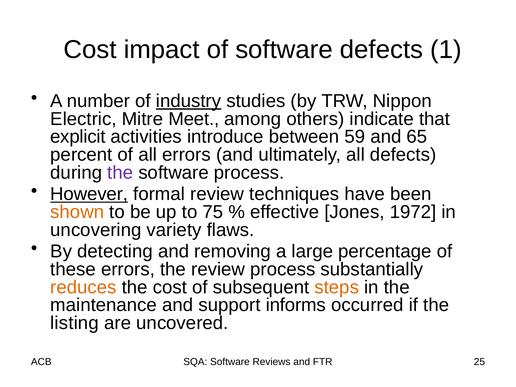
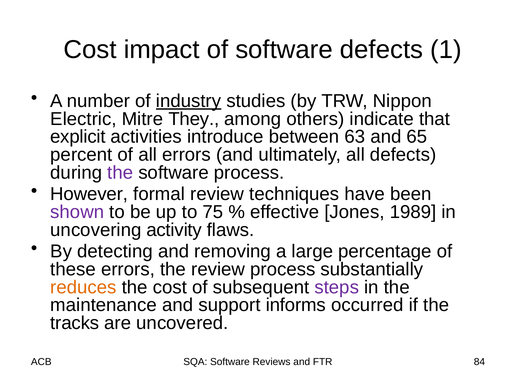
Meet: Meet -> They
59: 59 -> 63
However underline: present -> none
shown colour: orange -> purple
1972: 1972 -> 1989
variety: variety -> activity
steps colour: orange -> purple
listing: listing -> tracks
25: 25 -> 84
